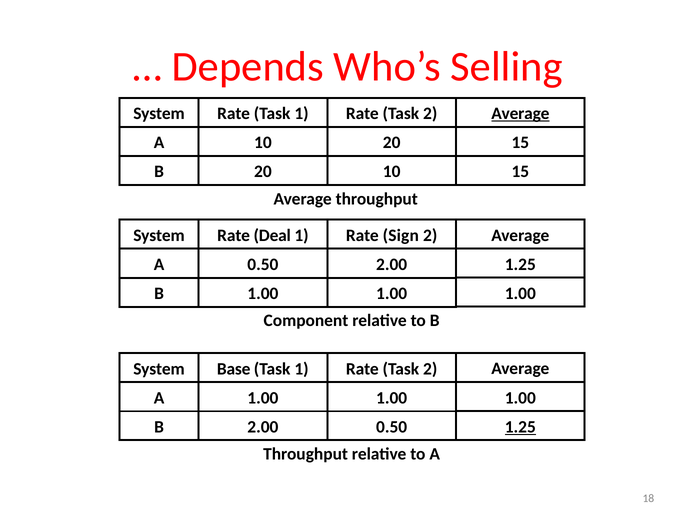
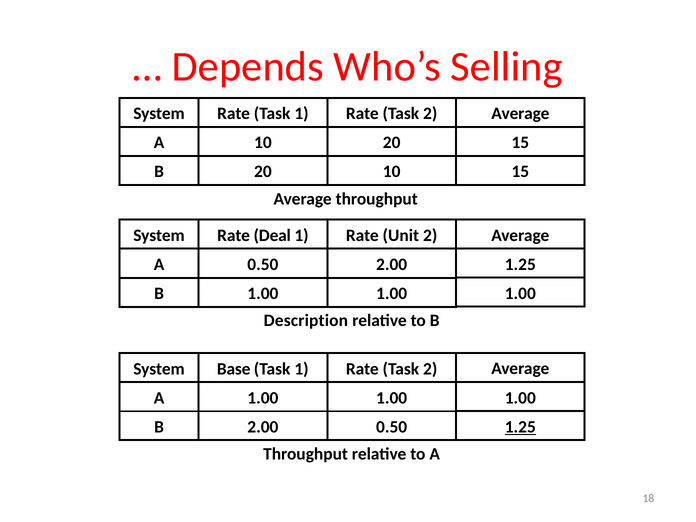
Average at (520, 114) underline: present -> none
Sign: Sign -> Unit
Component: Component -> Description
